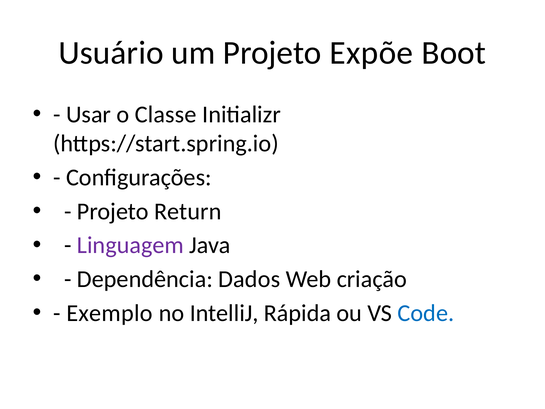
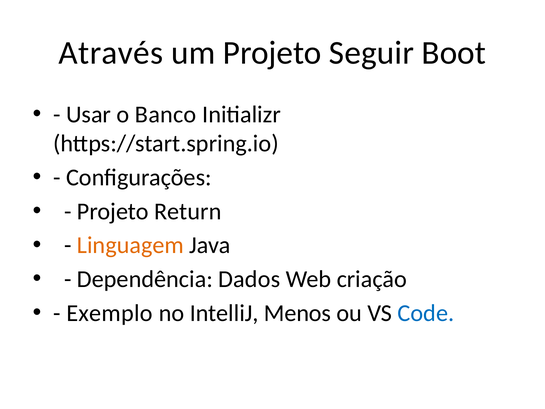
Usuário: Usuário -> Através
Expõe: Expõe -> Seguir
Classe: Classe -> Banco
Linguagem colour: purple -> orange
Rápida: Rápida -> Menos
